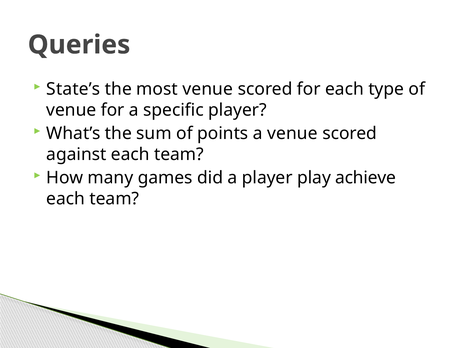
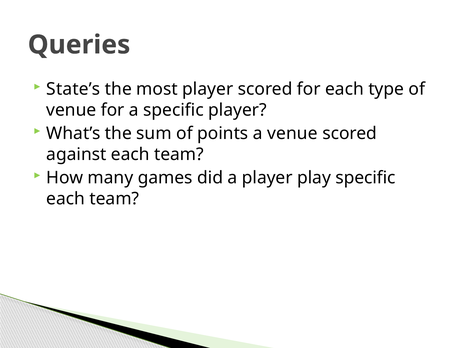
most venue: venue -> player
play achieve: achieve -> specific
